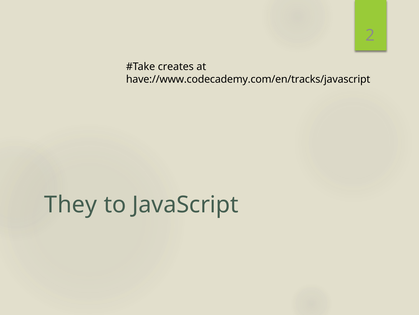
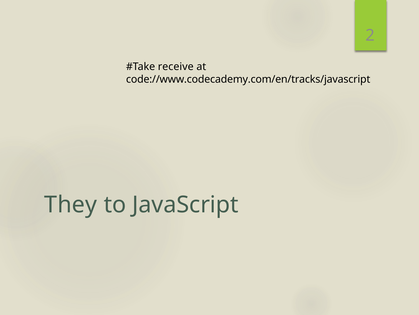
creates: creates -> receive
have://www.codecademy.com/en/tracks/javascript: have://www.codecademy.com/en/tracks/javascript -> code://www.codecademy.com/en/tracks/javascript
